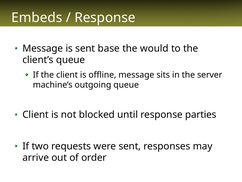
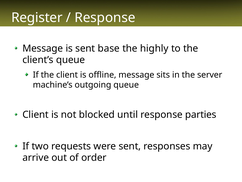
Embeds: Embeds -> Register
would: would -> highly
